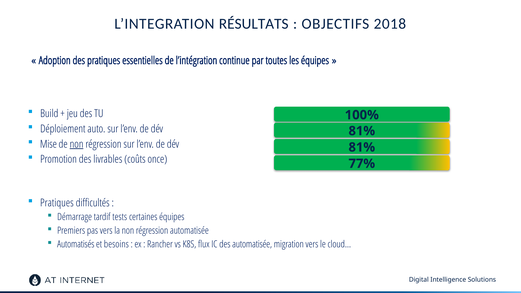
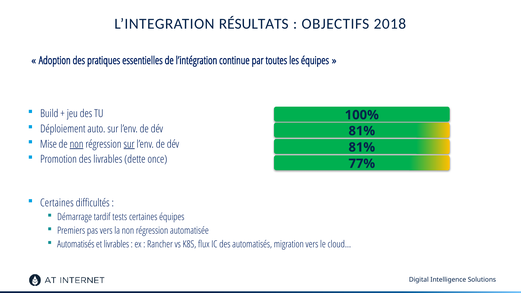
sur at (129, 144) underline: none -> present
coûts: coûts -> dette
Pratiques at (57, 203): Pratiques -> Certaines
et besoins: besoins -> livrables
des automatisée: automatisée -> automatisés
